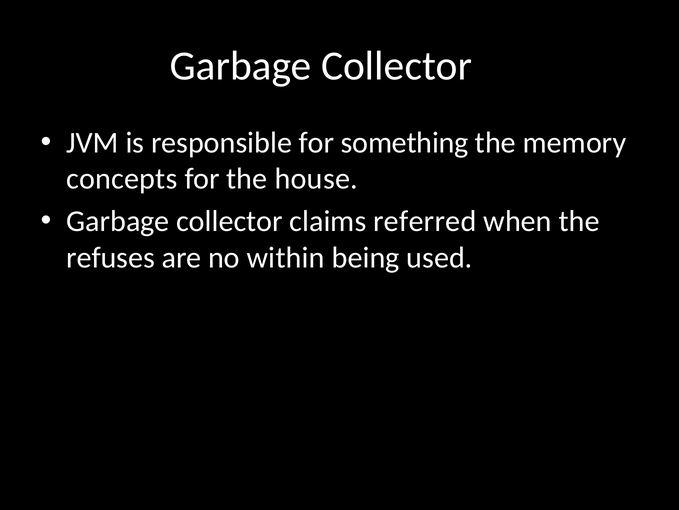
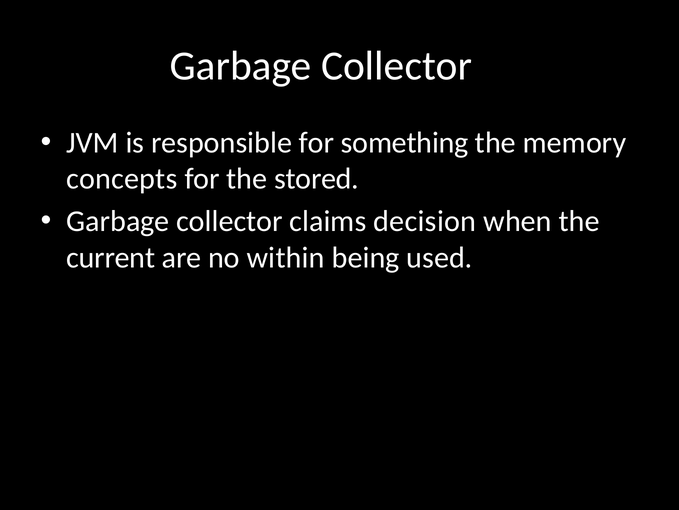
house: house -> stored
referred: referred -> decision
refuses: refuses -> current
